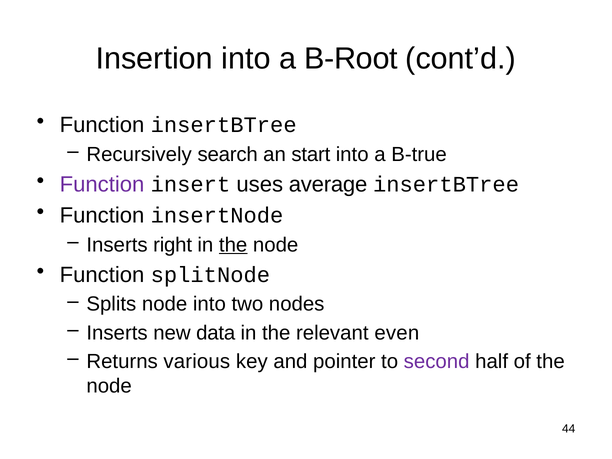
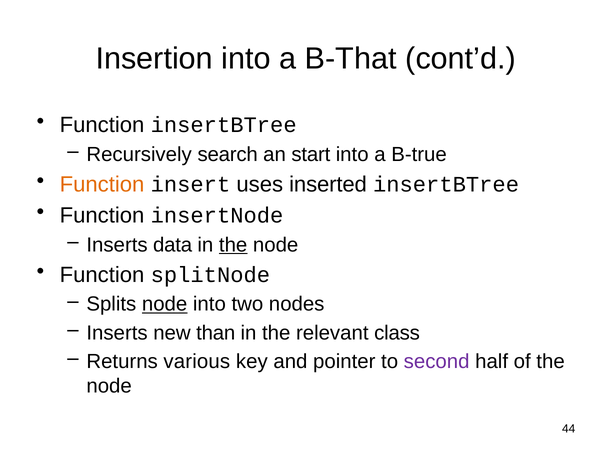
B-Root: B-Root -> B-That
Function at (102, 184) colour: purple -> orange
average: average -> inserted
right: right -> data
node at (165, 304) underline: none -> present
data: data -> than
even: even -> class
